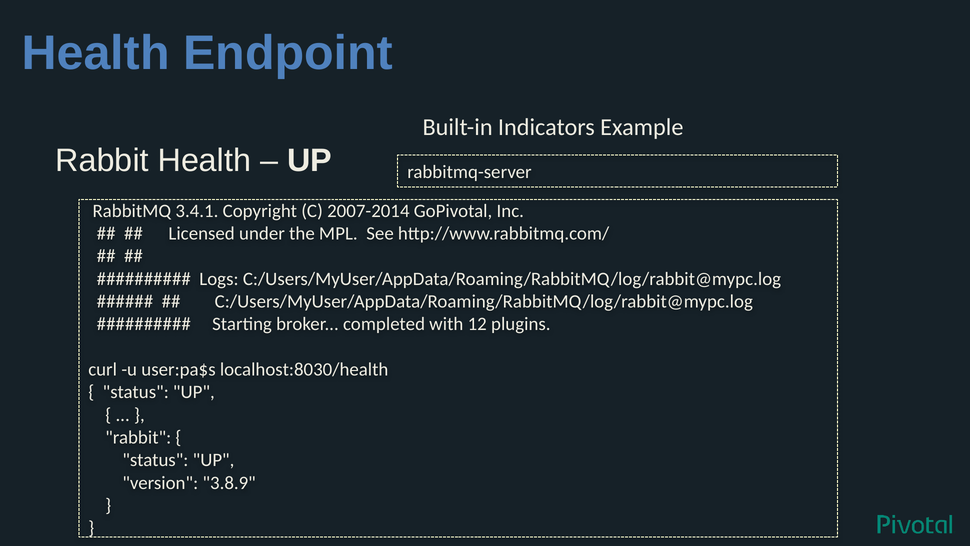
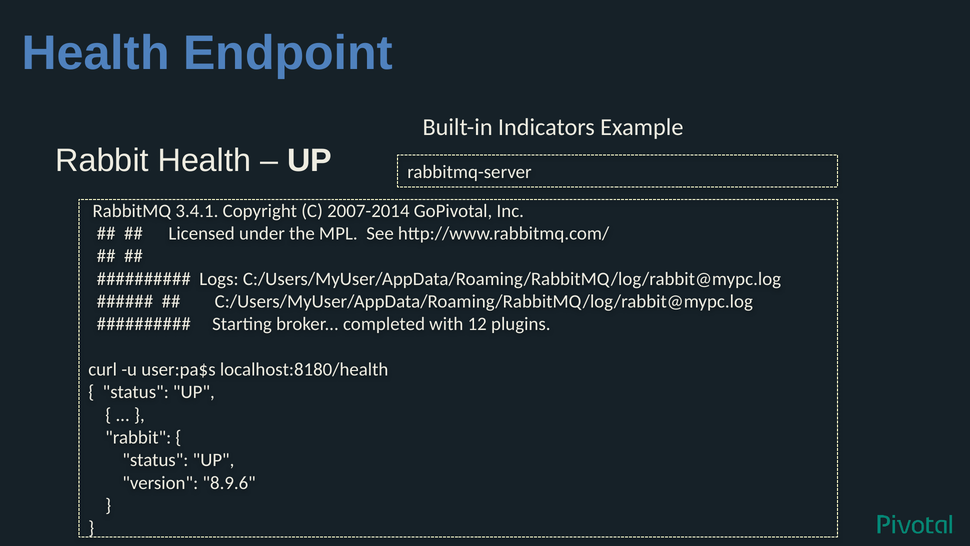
localhost:8030/health: localhost:8030/health -> localhost:8180/health
3.8.9: 3.8.9 -> 8.9.6
